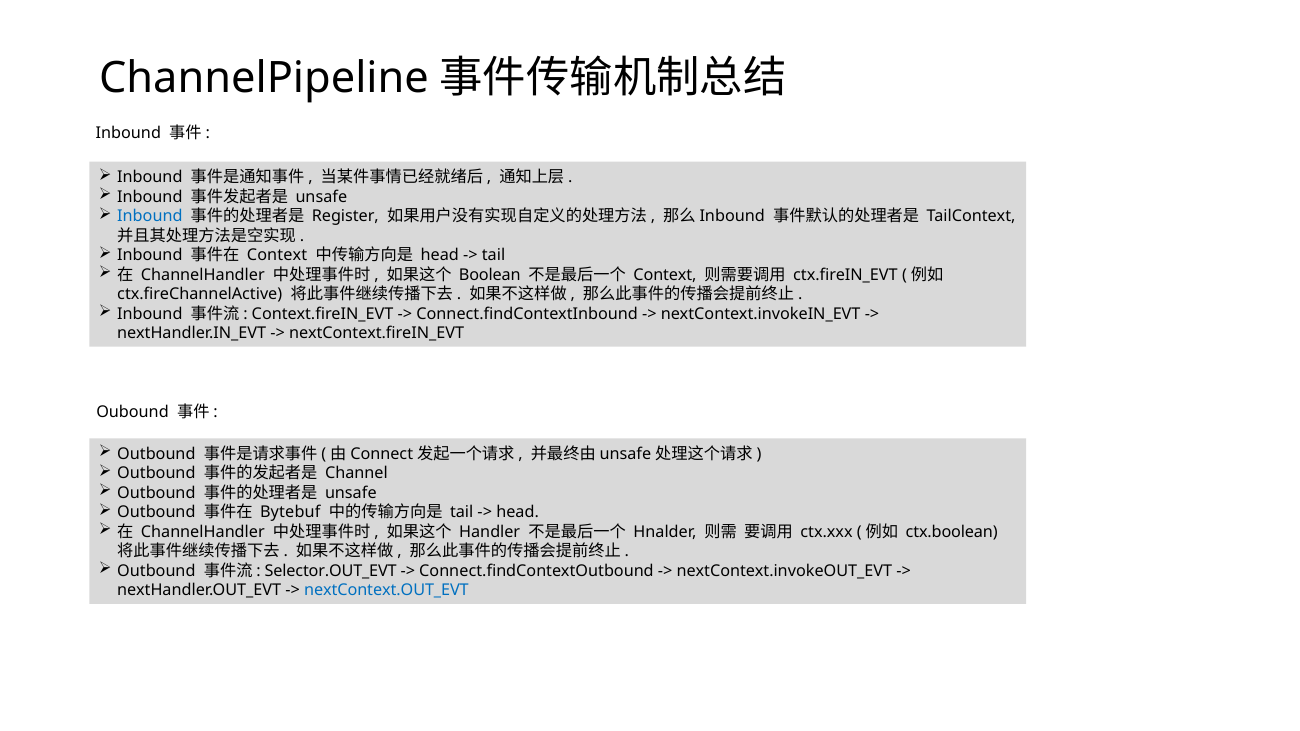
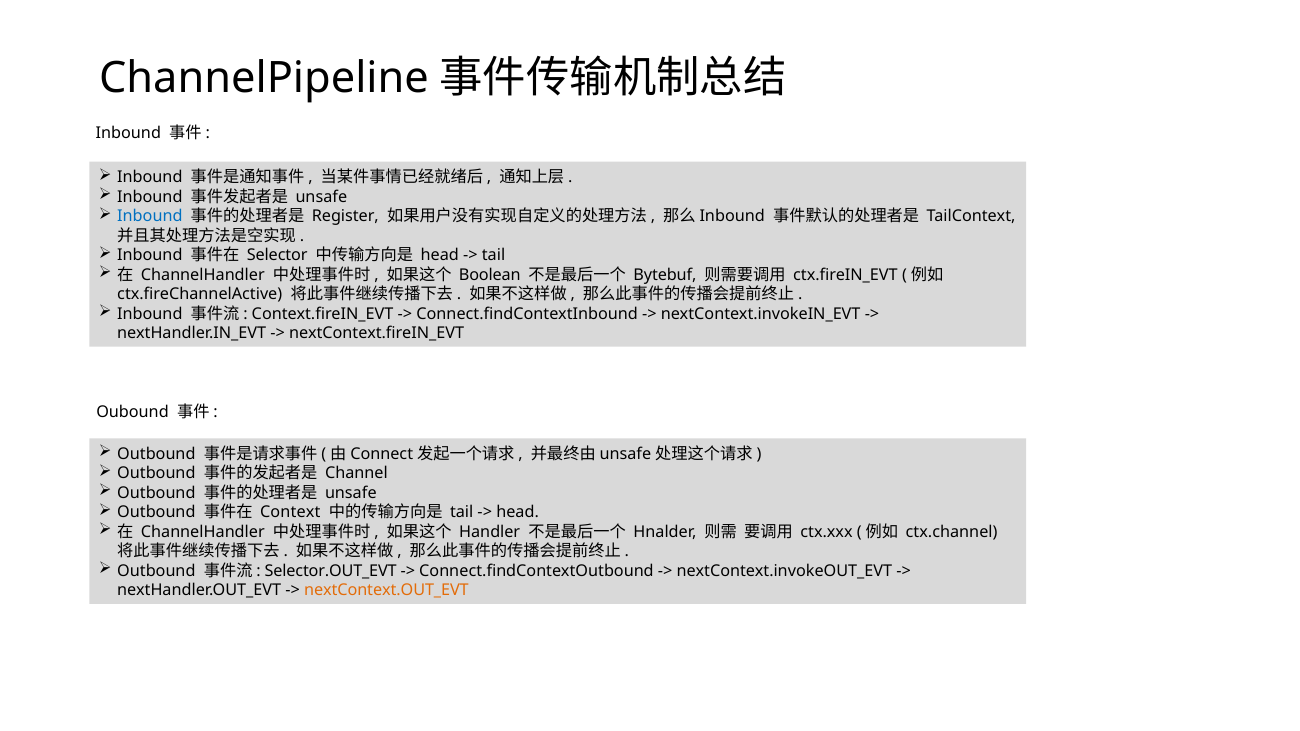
Context at (277, 255): Context -> Selector
Context at (665, 275): Context -> Bytebuf
Bytebuf: Bytebuf -> Context
ctx.boolean: ctx.boolean -> ctx.channel
nextContext.OUT_EVT colour: blue -> orange
